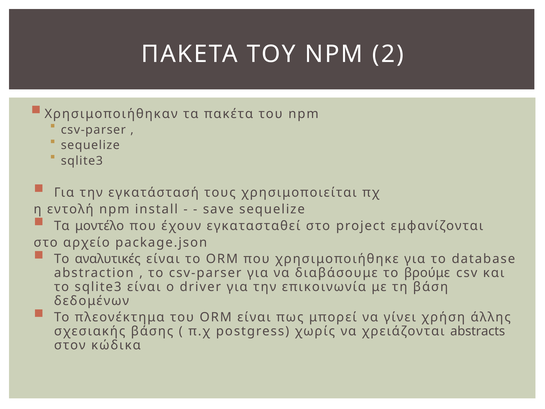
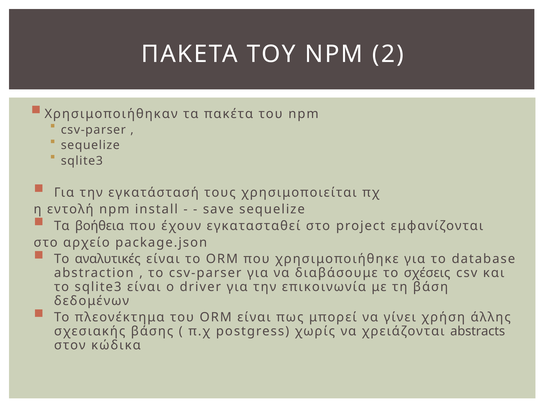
μοντέλο: μοντέλο -> βοήθεια
βρούμε: βρούμε -> σχέσεις
